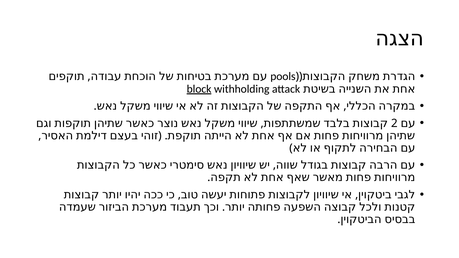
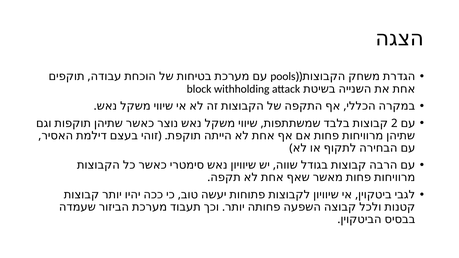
block underline: present -> none
